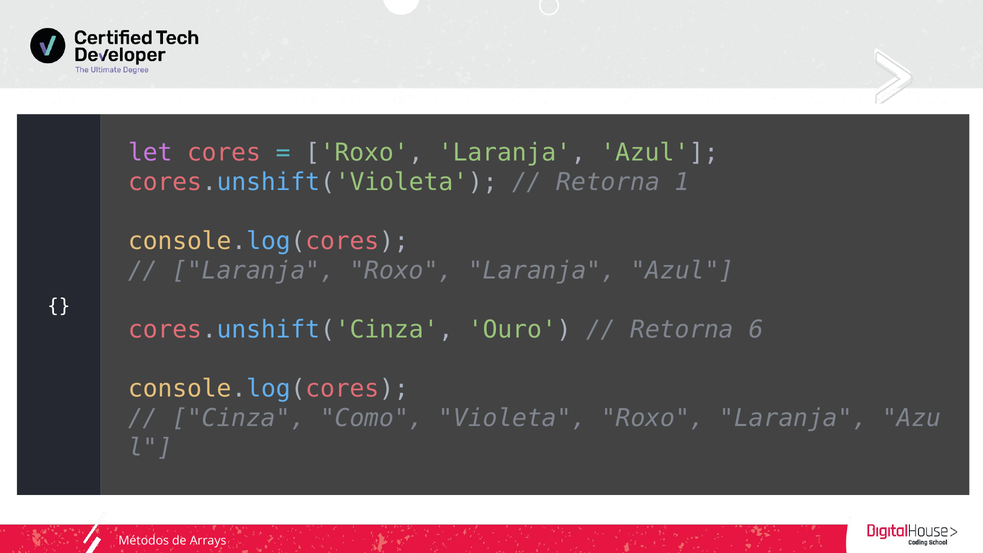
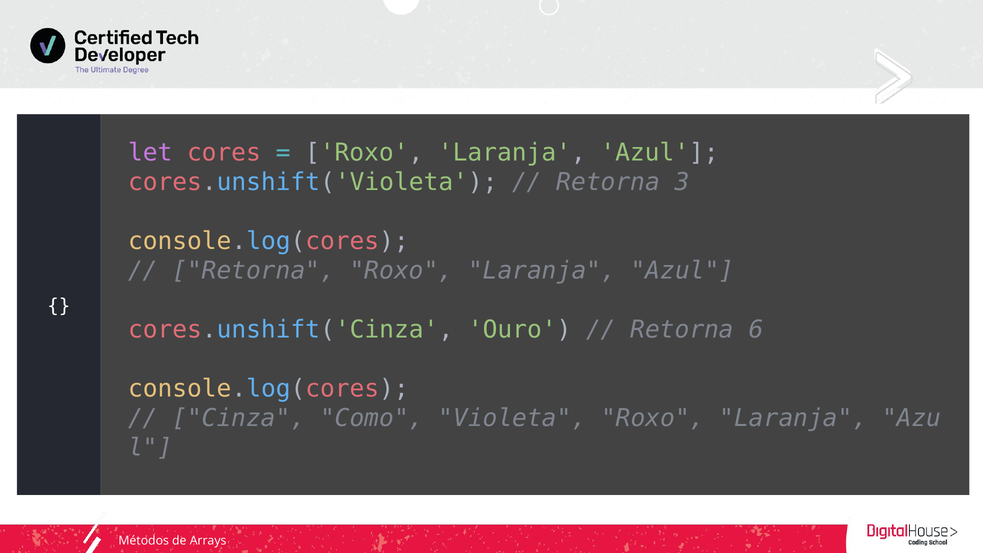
1: 1 -> 3
Laranja at (254, 270): Laranja -> Retorna
